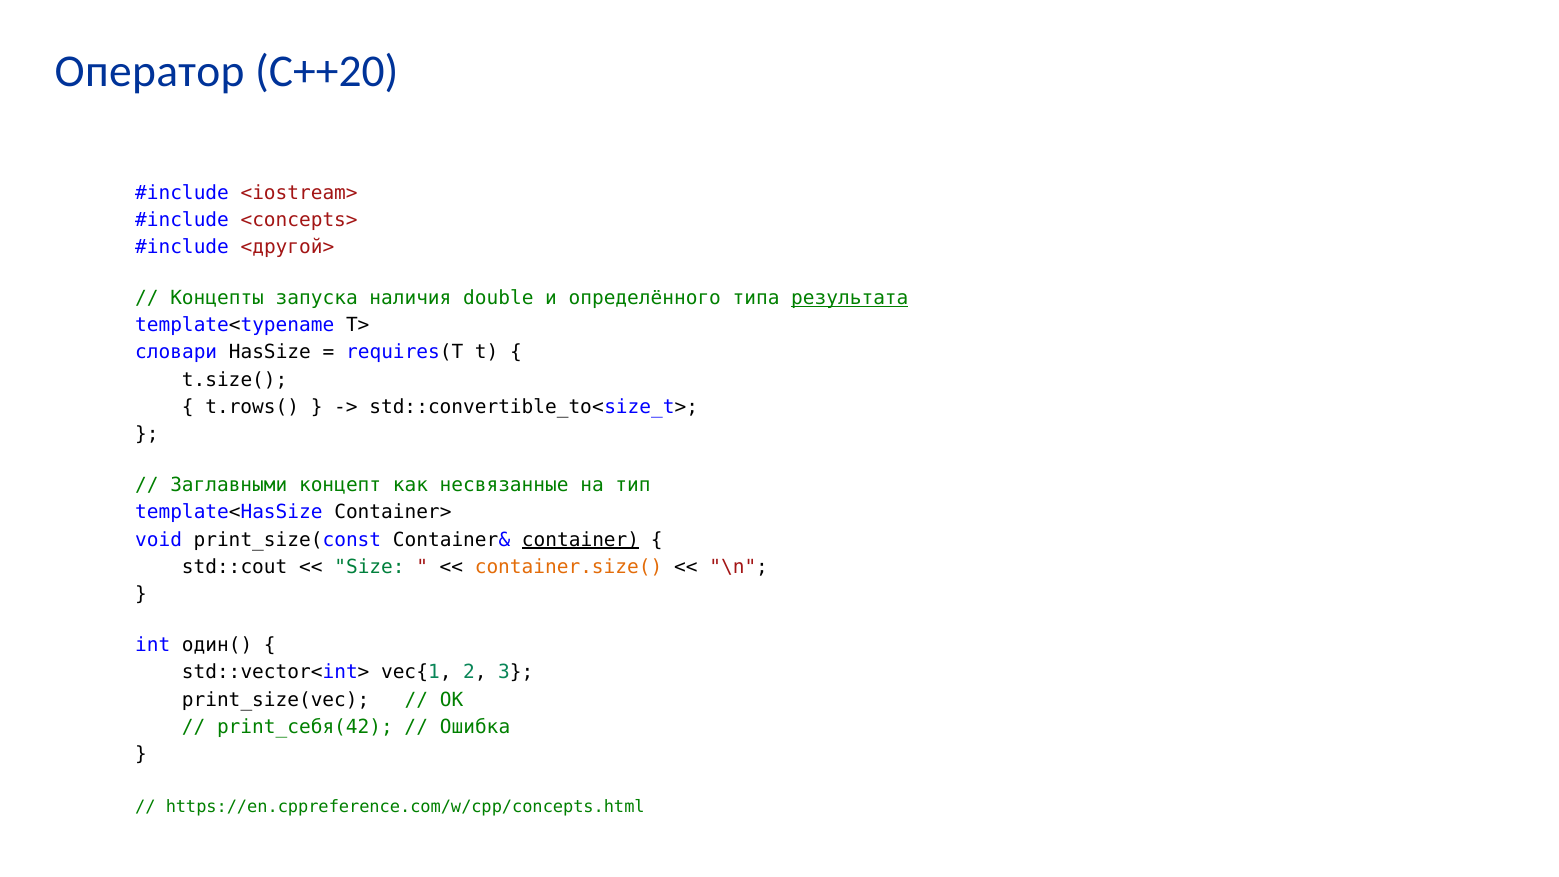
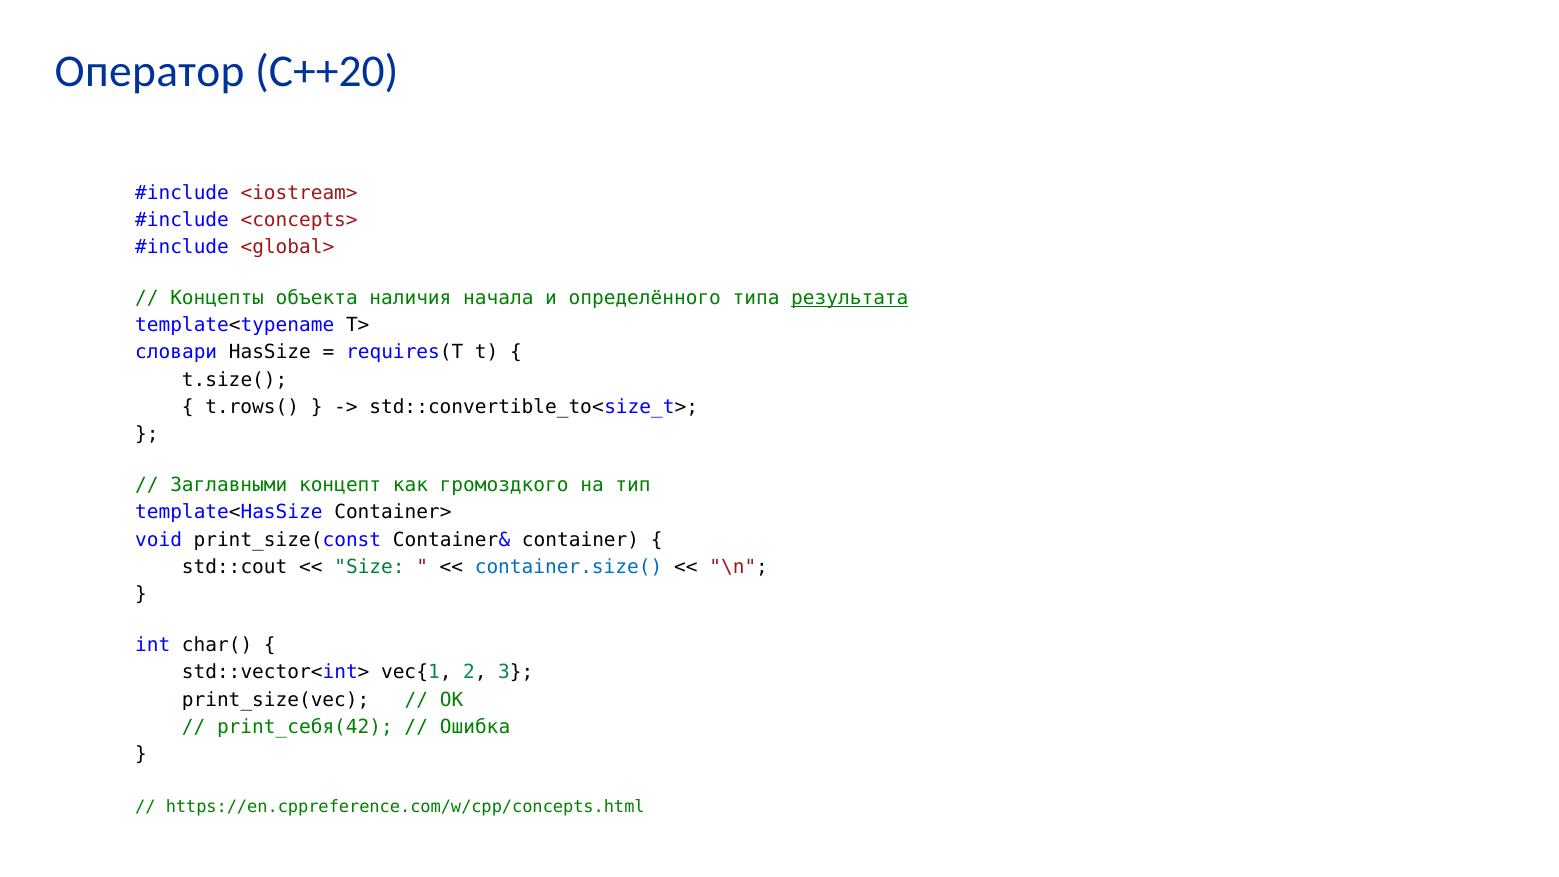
<другой>: <другой> -> <global>
запуска: запуска -> объекта
double: double -> начала
несвязанные: несвязанные -> громоздкого
container underline: present -> none
container.size( colour: orange -> blue
один(: один( -> char(
